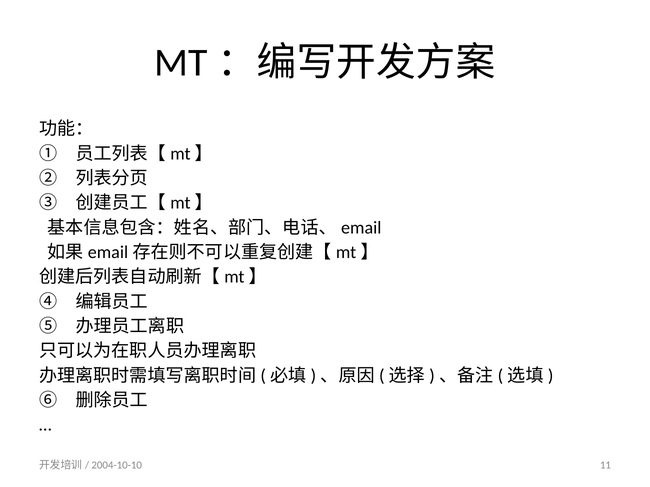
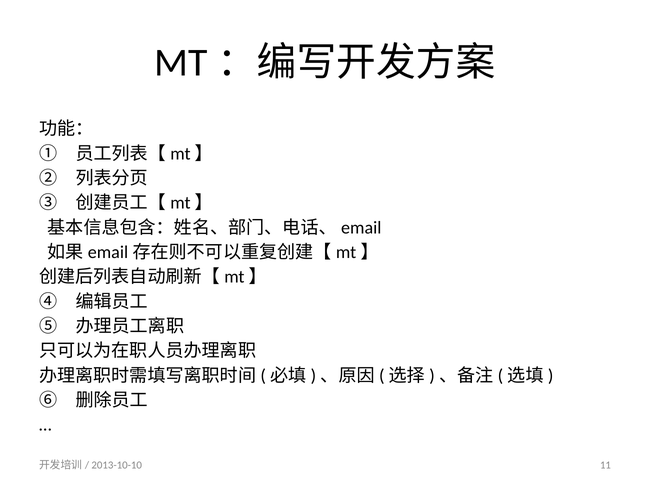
2004-10-10: 2004-10-10 -> 2013-10-10
